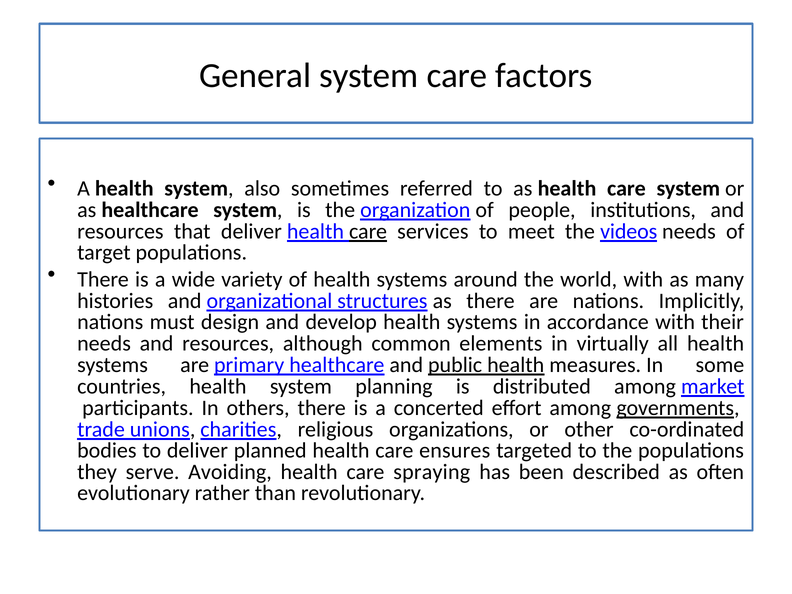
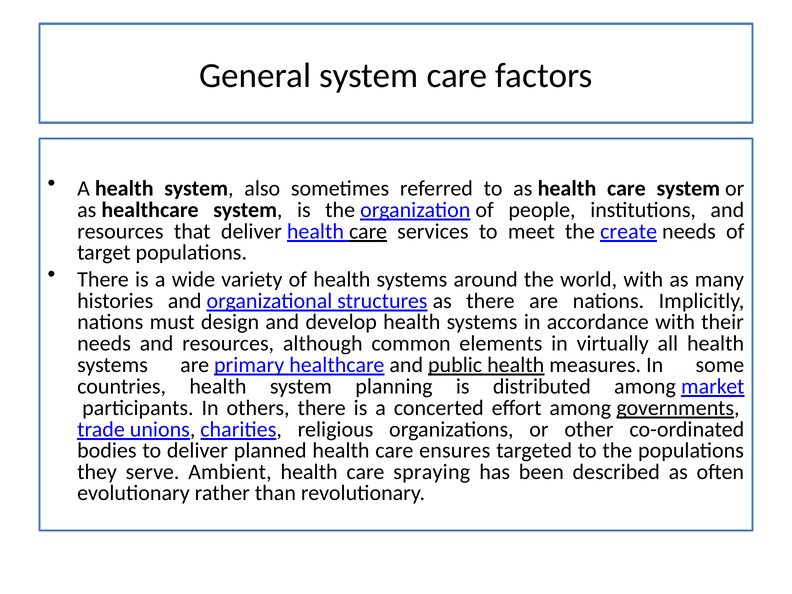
videos: videos -> create
Avoiding: Avoiding -> Ambient
